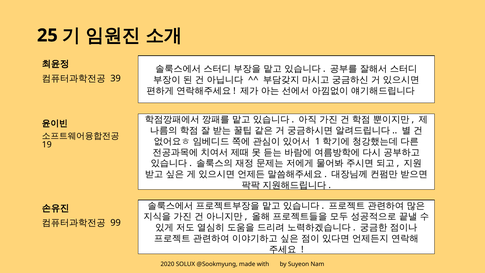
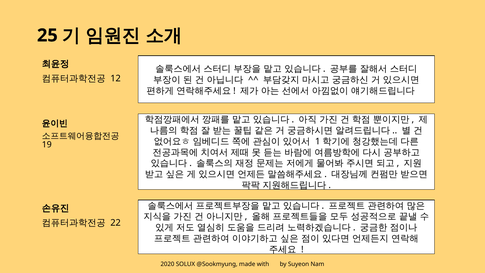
39: 39 -> 12
99: 99 -> 22
